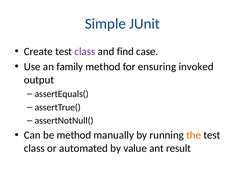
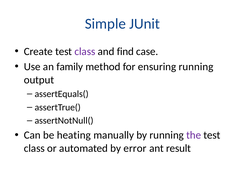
ensuring invoked: invoked -> running
be method: method -> heating
the colour: orange -> purple
value: value -> error
